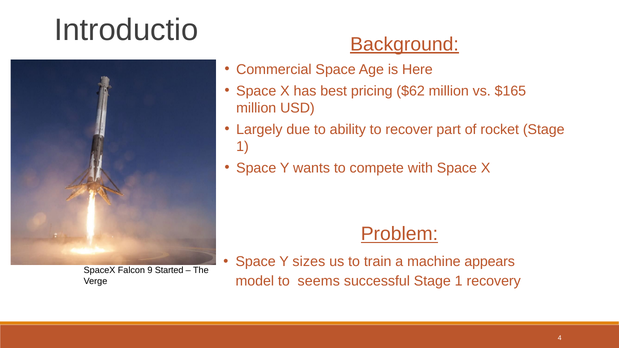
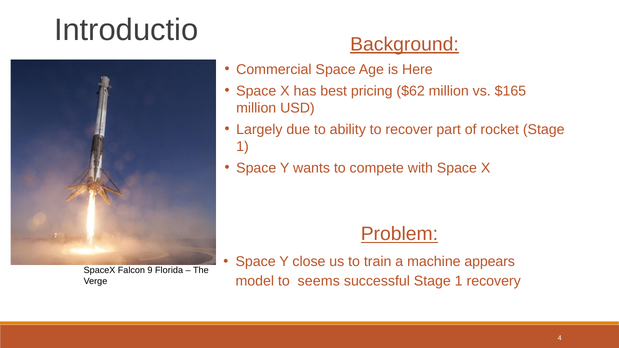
sizes: sizes -> close
Started: Started -> Florida
